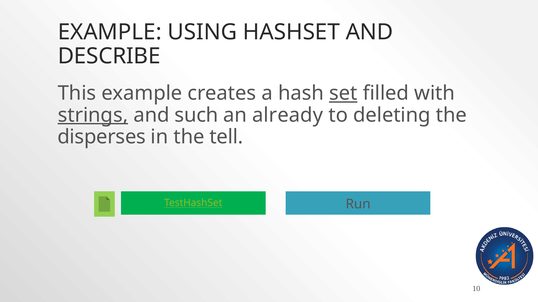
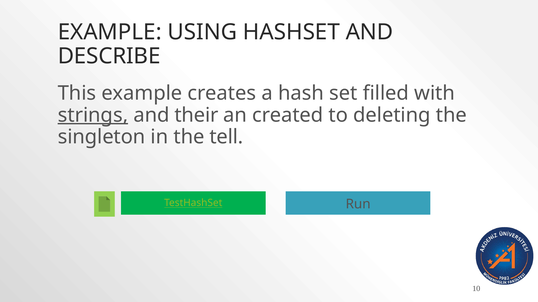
set underline: present -> none
such: such -> their
already: already -> created
disperses: disperses -> singleton
